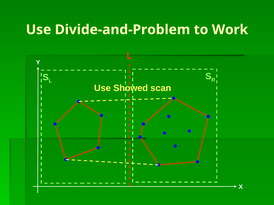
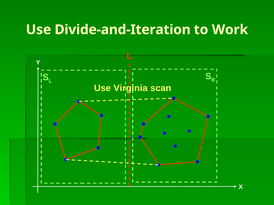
Divide-and-Problem: Divide-and-Problem -> Divide-and-Iteration
Showed: Showed -> Virginia
